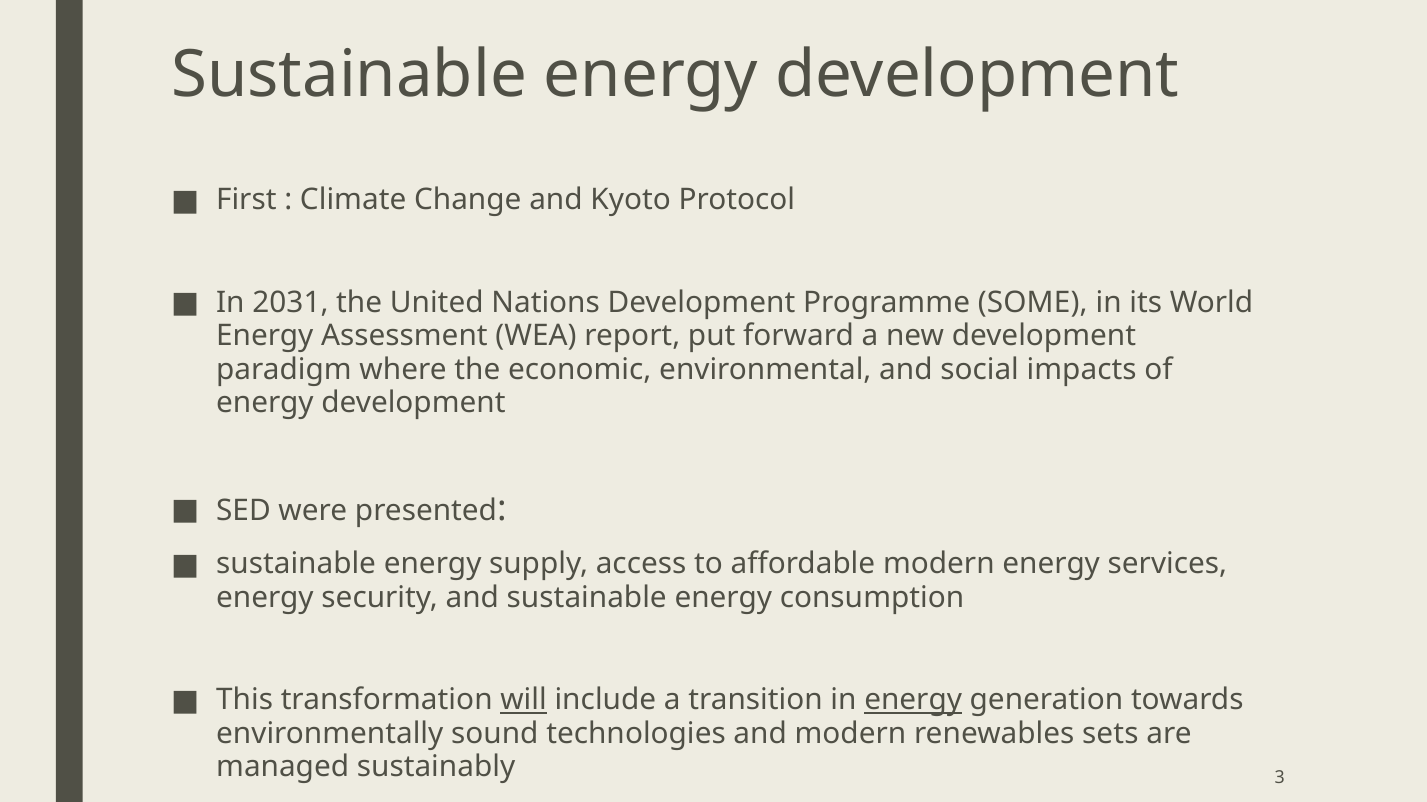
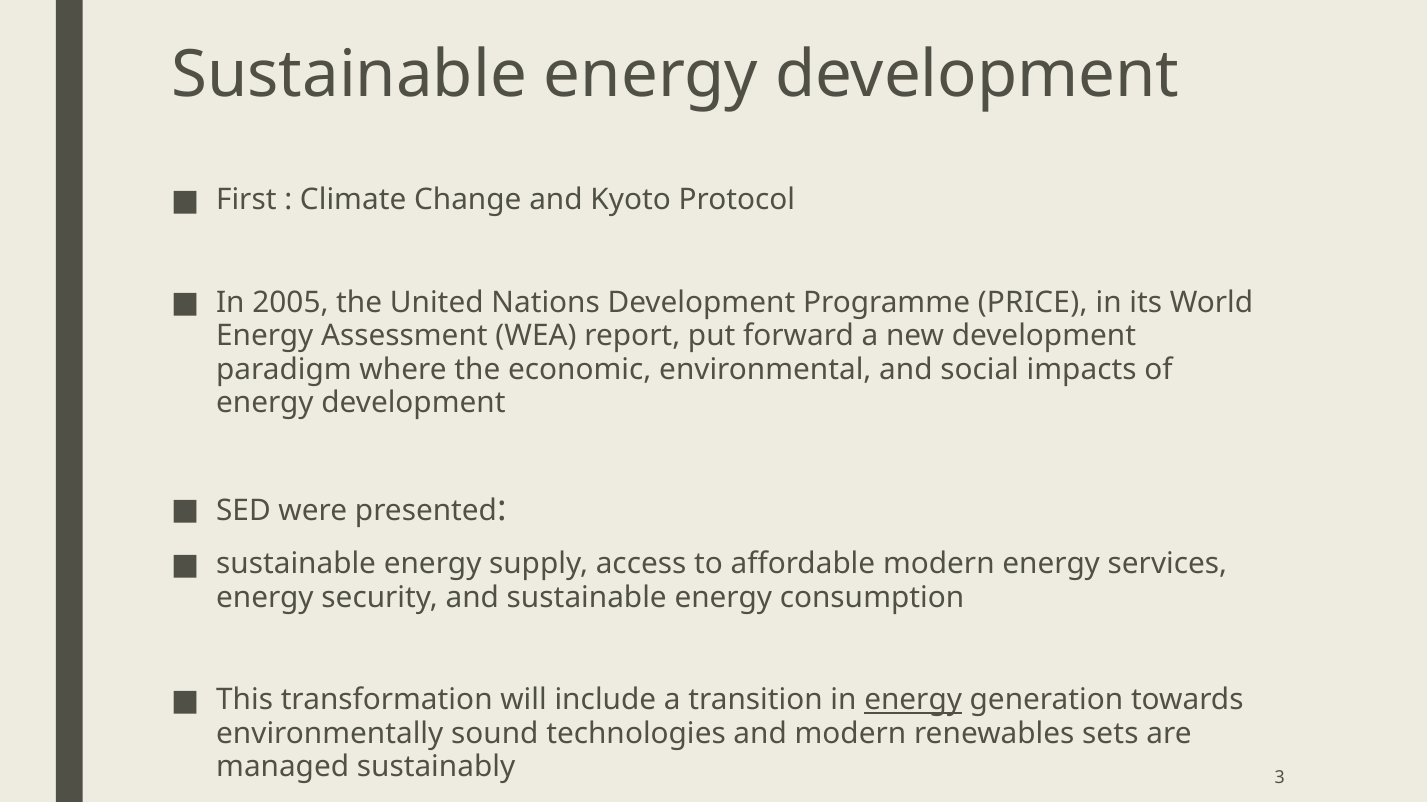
2031: 2031 -> 2005
SOME: SOME -> PRICE
will underline: present -> none
